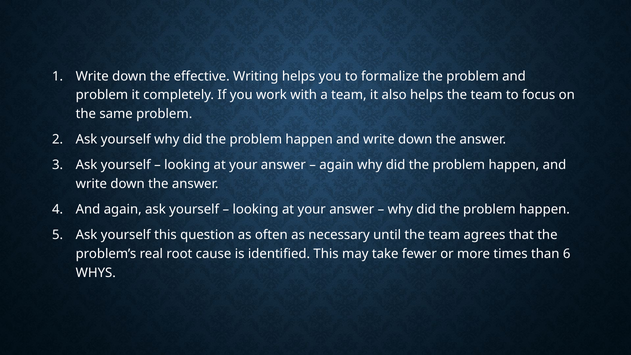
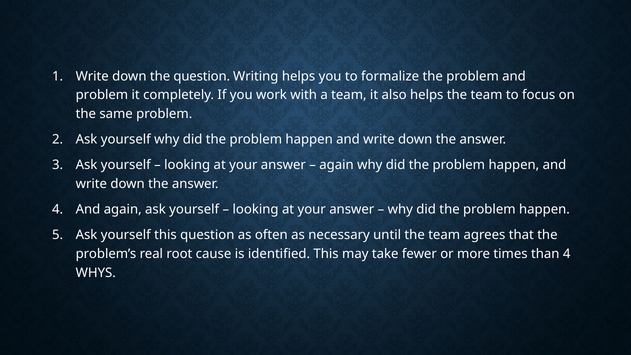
the effective: effective -> question
than 6: 6 -> 4
